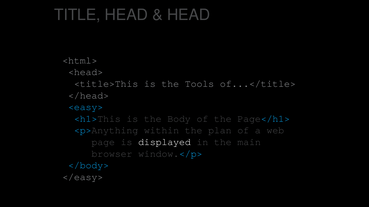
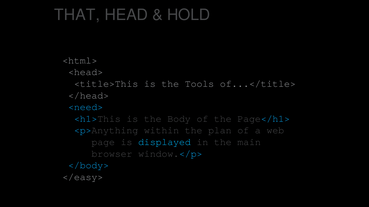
TITLE: TITLE -> THAT
HEAD at (189, 15): HEAD -> HOLD
<easy>: <easy> -> <need>
displayed colour: white -> light blue
